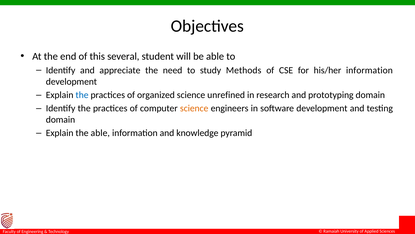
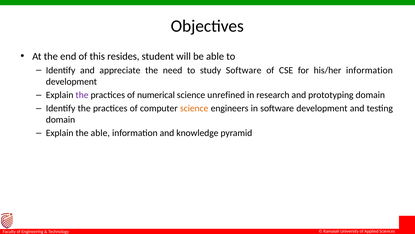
several: several -> resides
study Methods: Methods -> Software
the at (82, 95) colour: blue -> purple
organized: organized -> numerical
